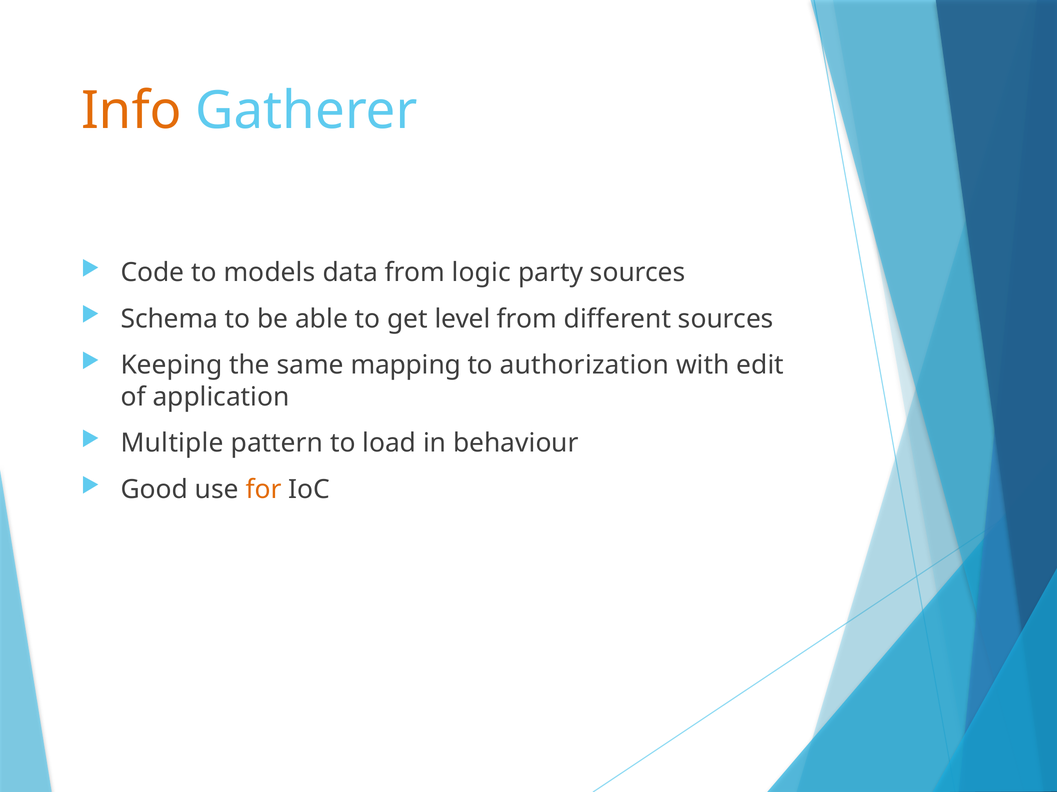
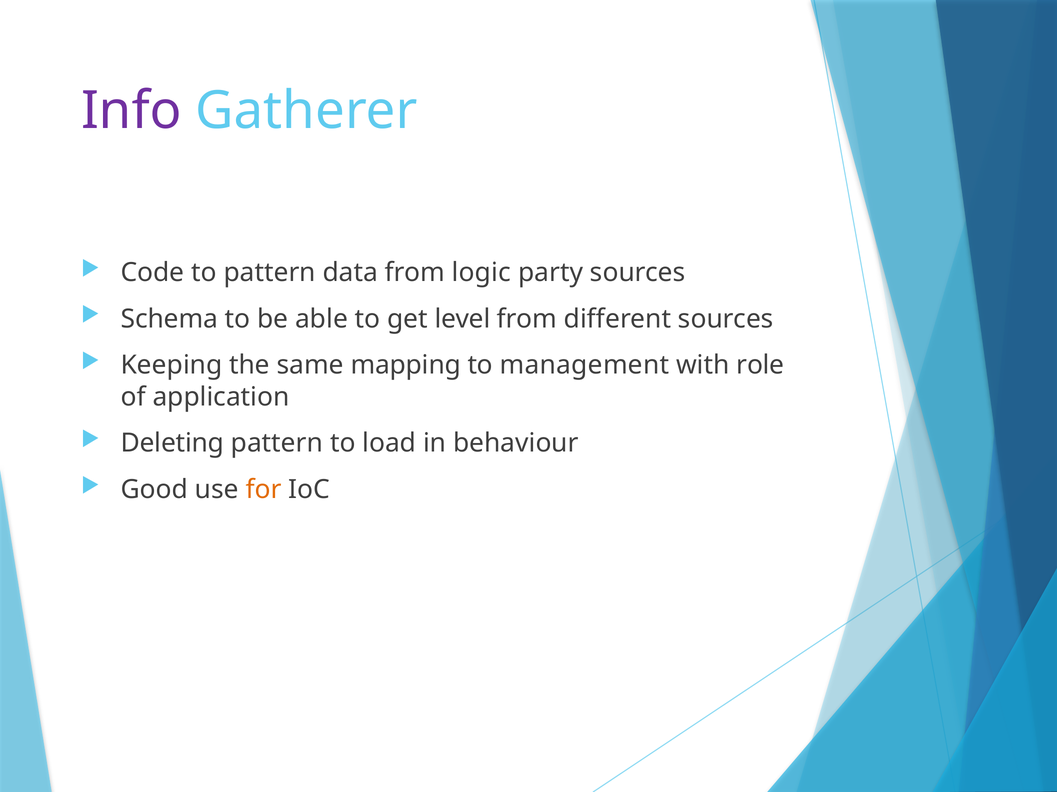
Info colour: orange -> purple
to models: models -> pattern
authorization: authorization -> management
edit: edit -> role
Multiple: Multiple -> Deleting
